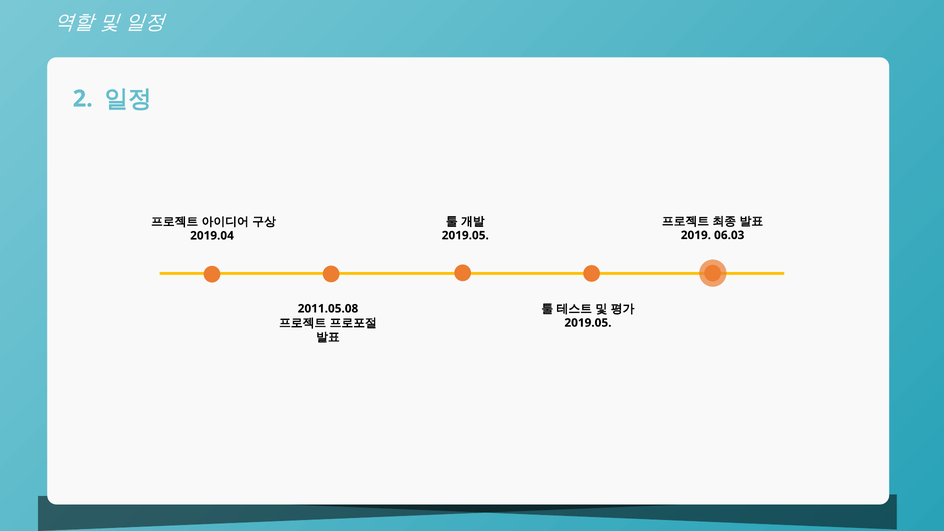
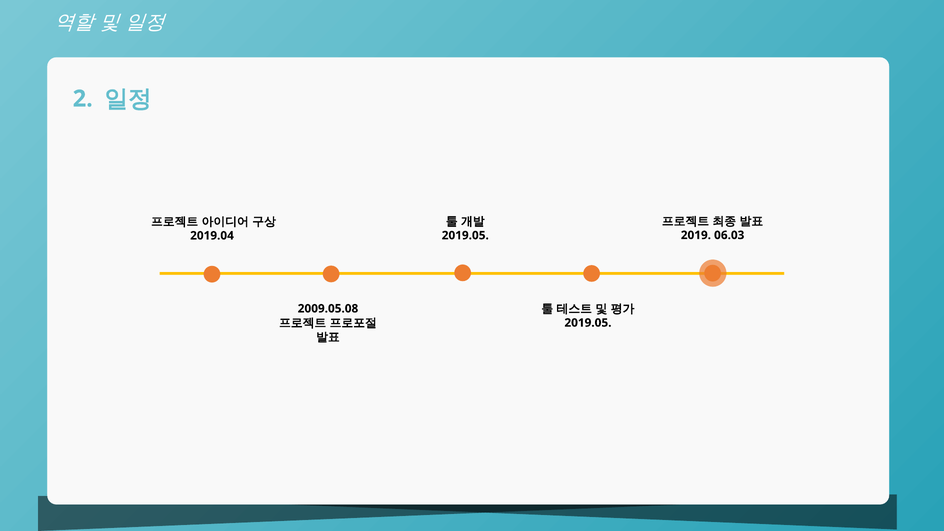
2011.05.08: 2011.05.08 -> 2009.05.08
